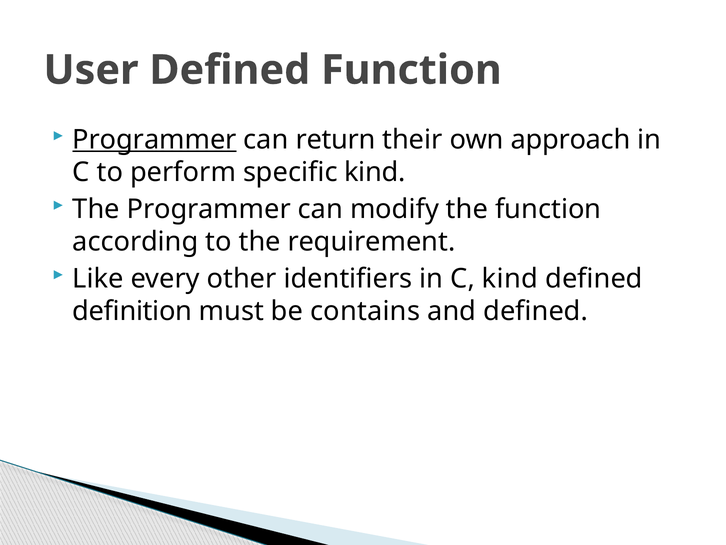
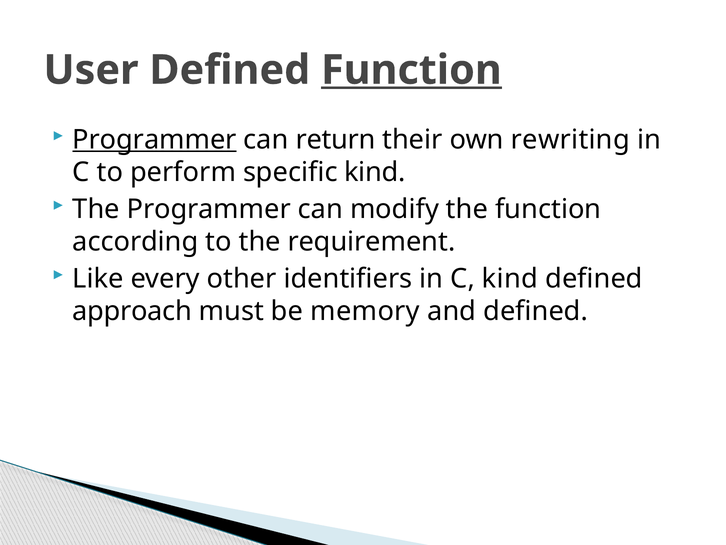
Function at (411, 70) underline: none -> present
approach: approach -> rewriting
definition: definition -> approach
contains: contains -> memory
